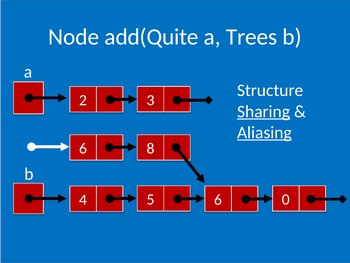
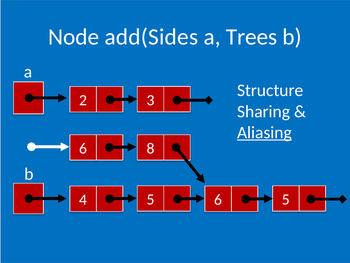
add(Quite: add(Quite -> add(Sides
Sharing underline: present -> none
6 0: 0 -> 5
